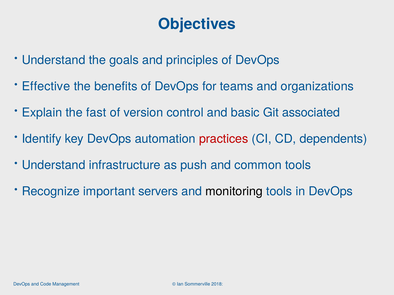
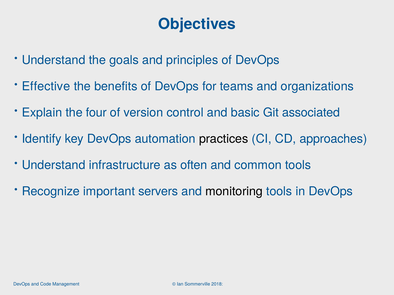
fast: fast -> four
practices colour: red -> black
dependents: dependents -> approaches
push: push -> often
